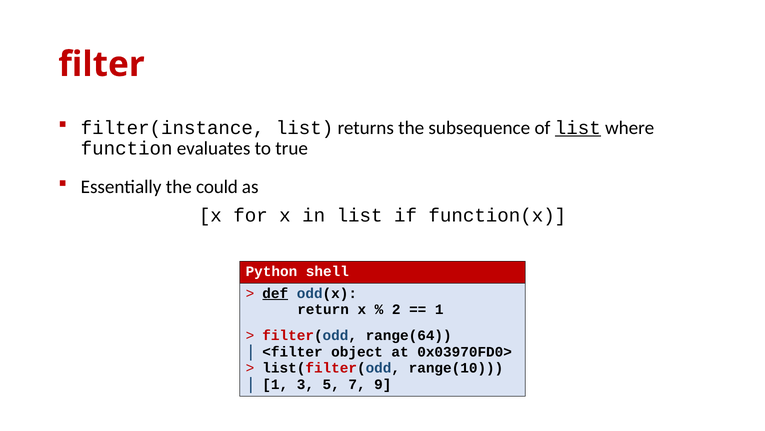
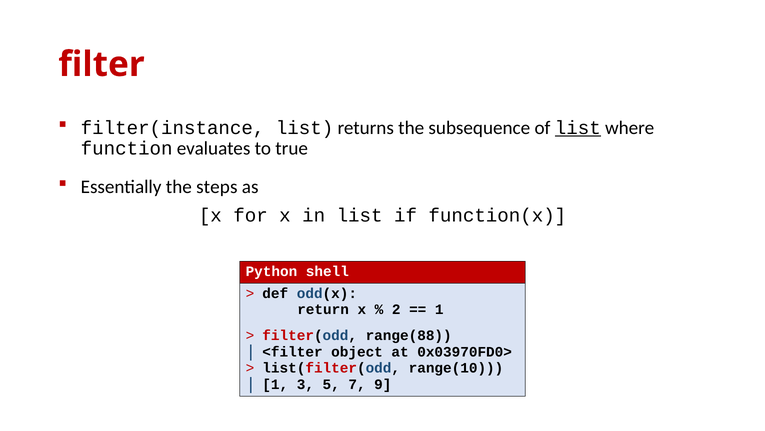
could: could -> steps
def underline: present -> none
range(64: range(64 -> range(88
